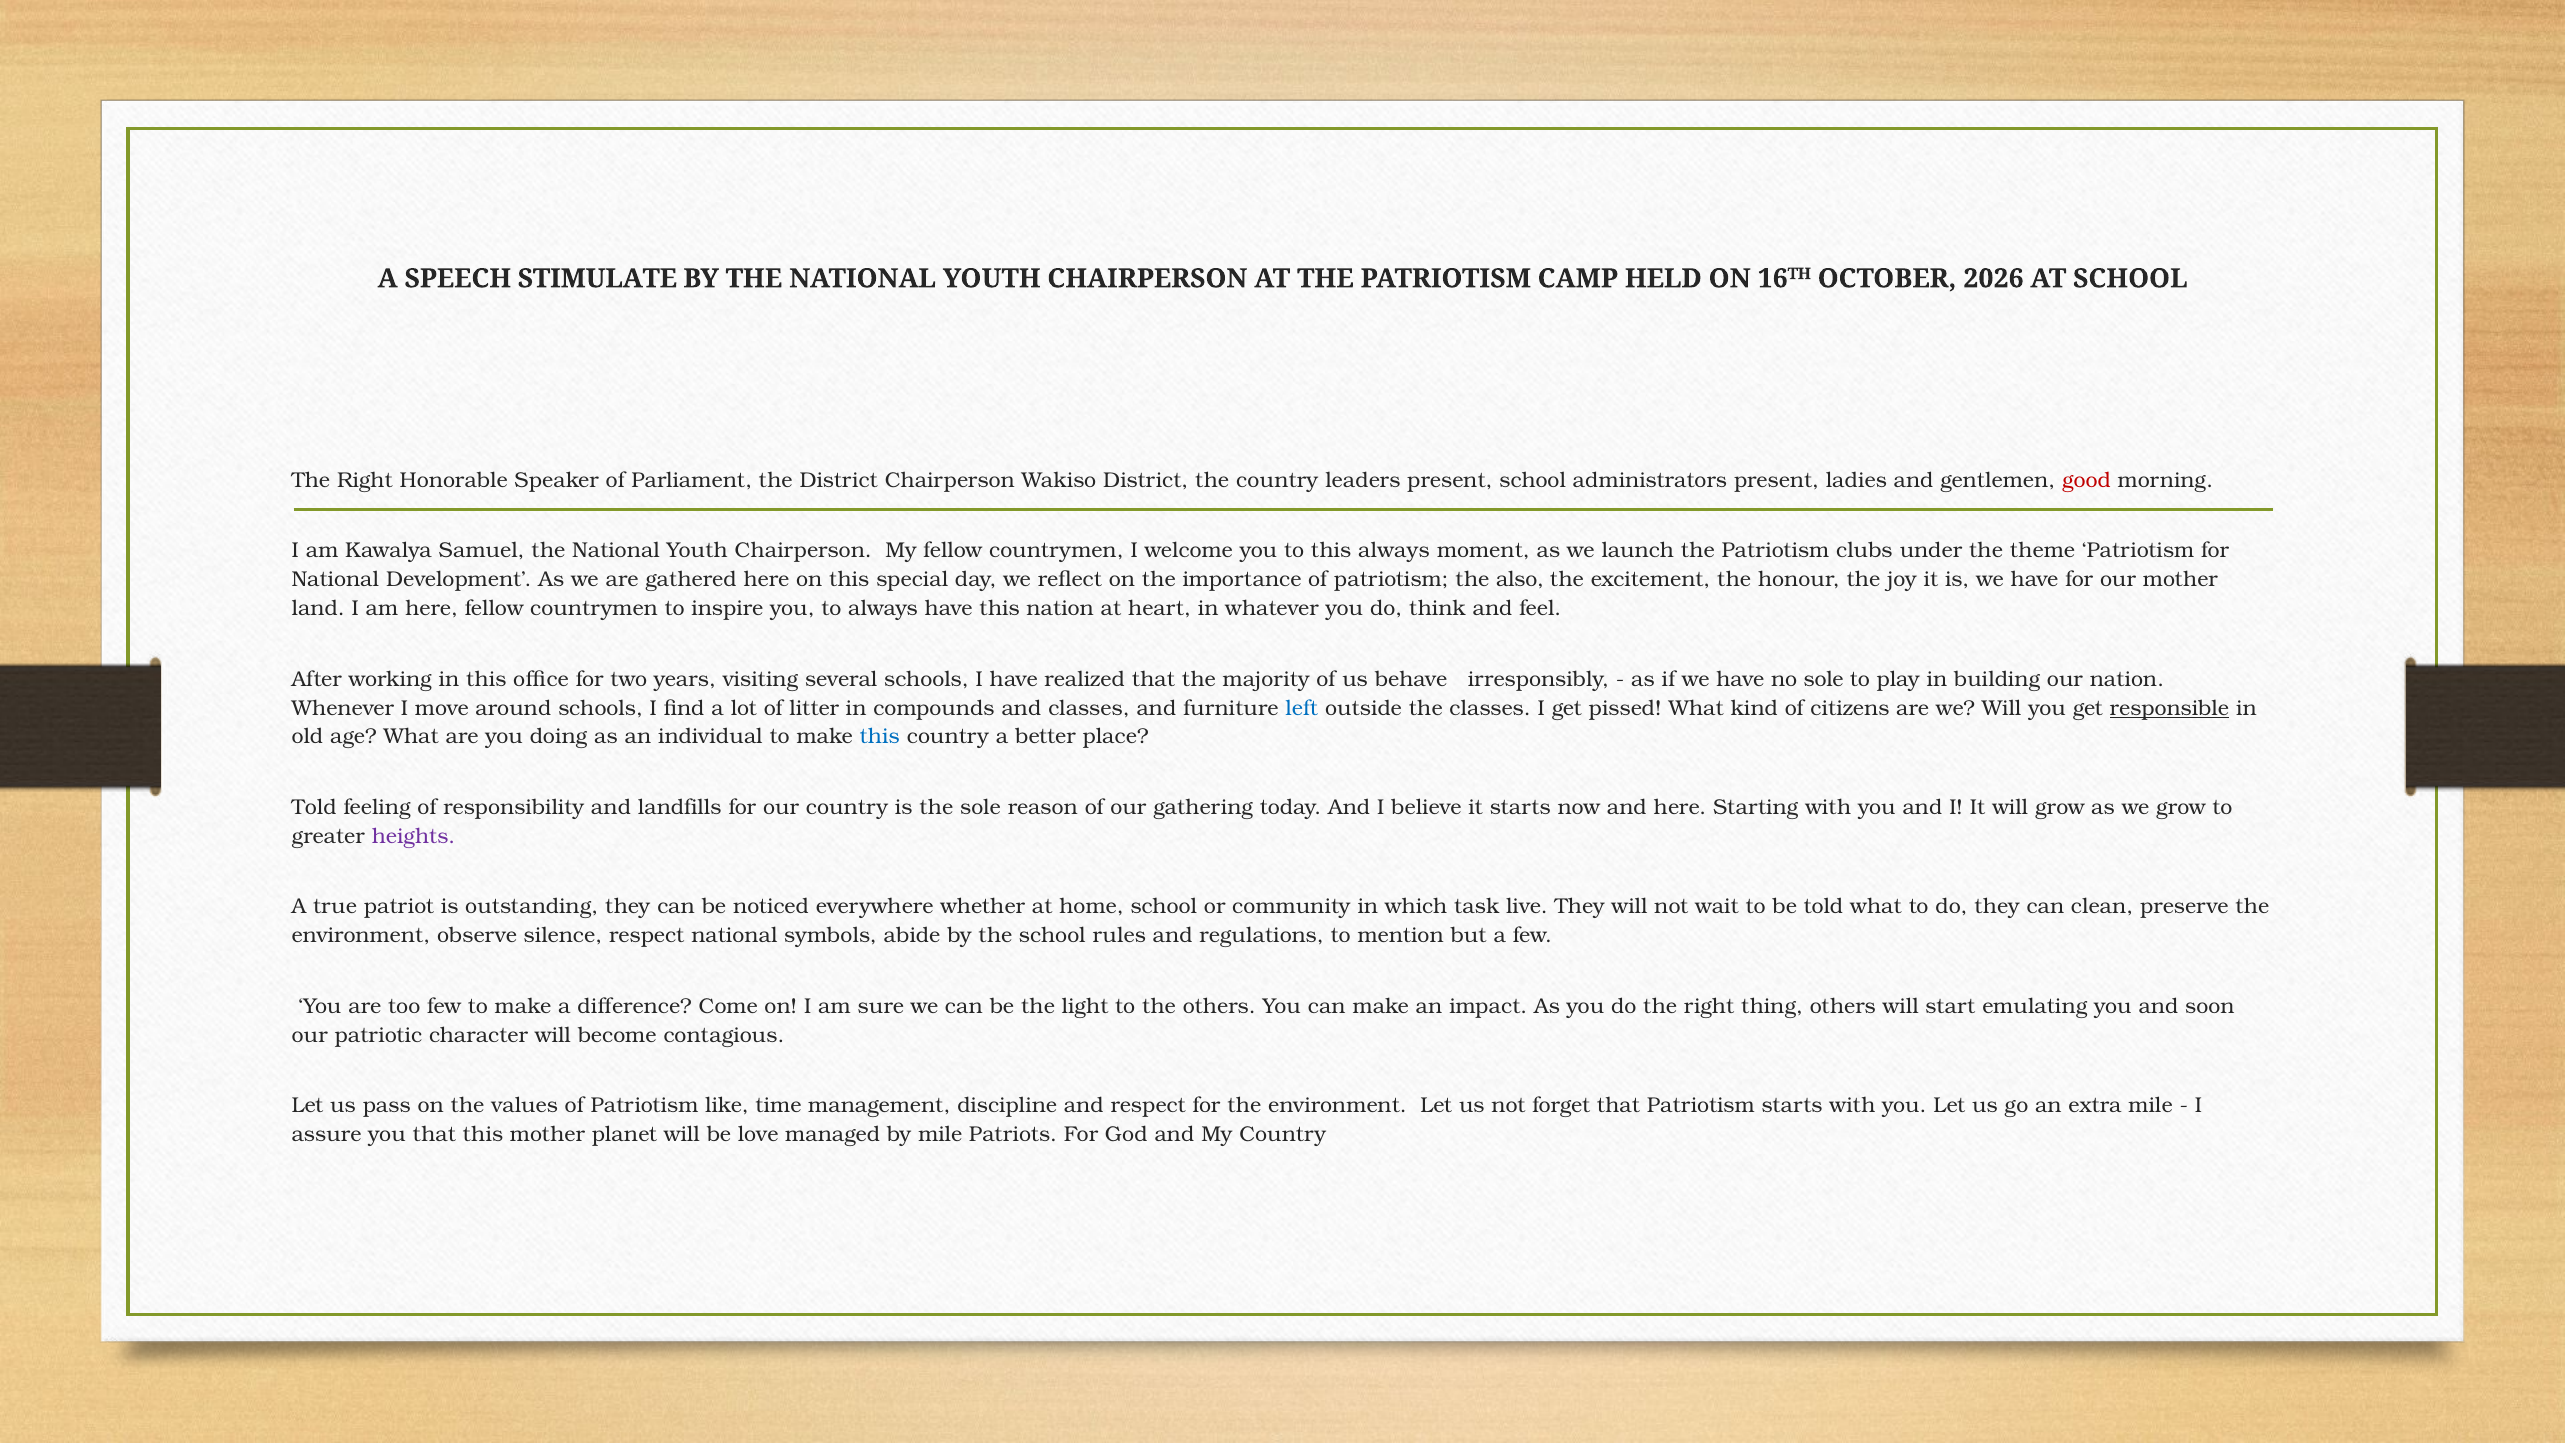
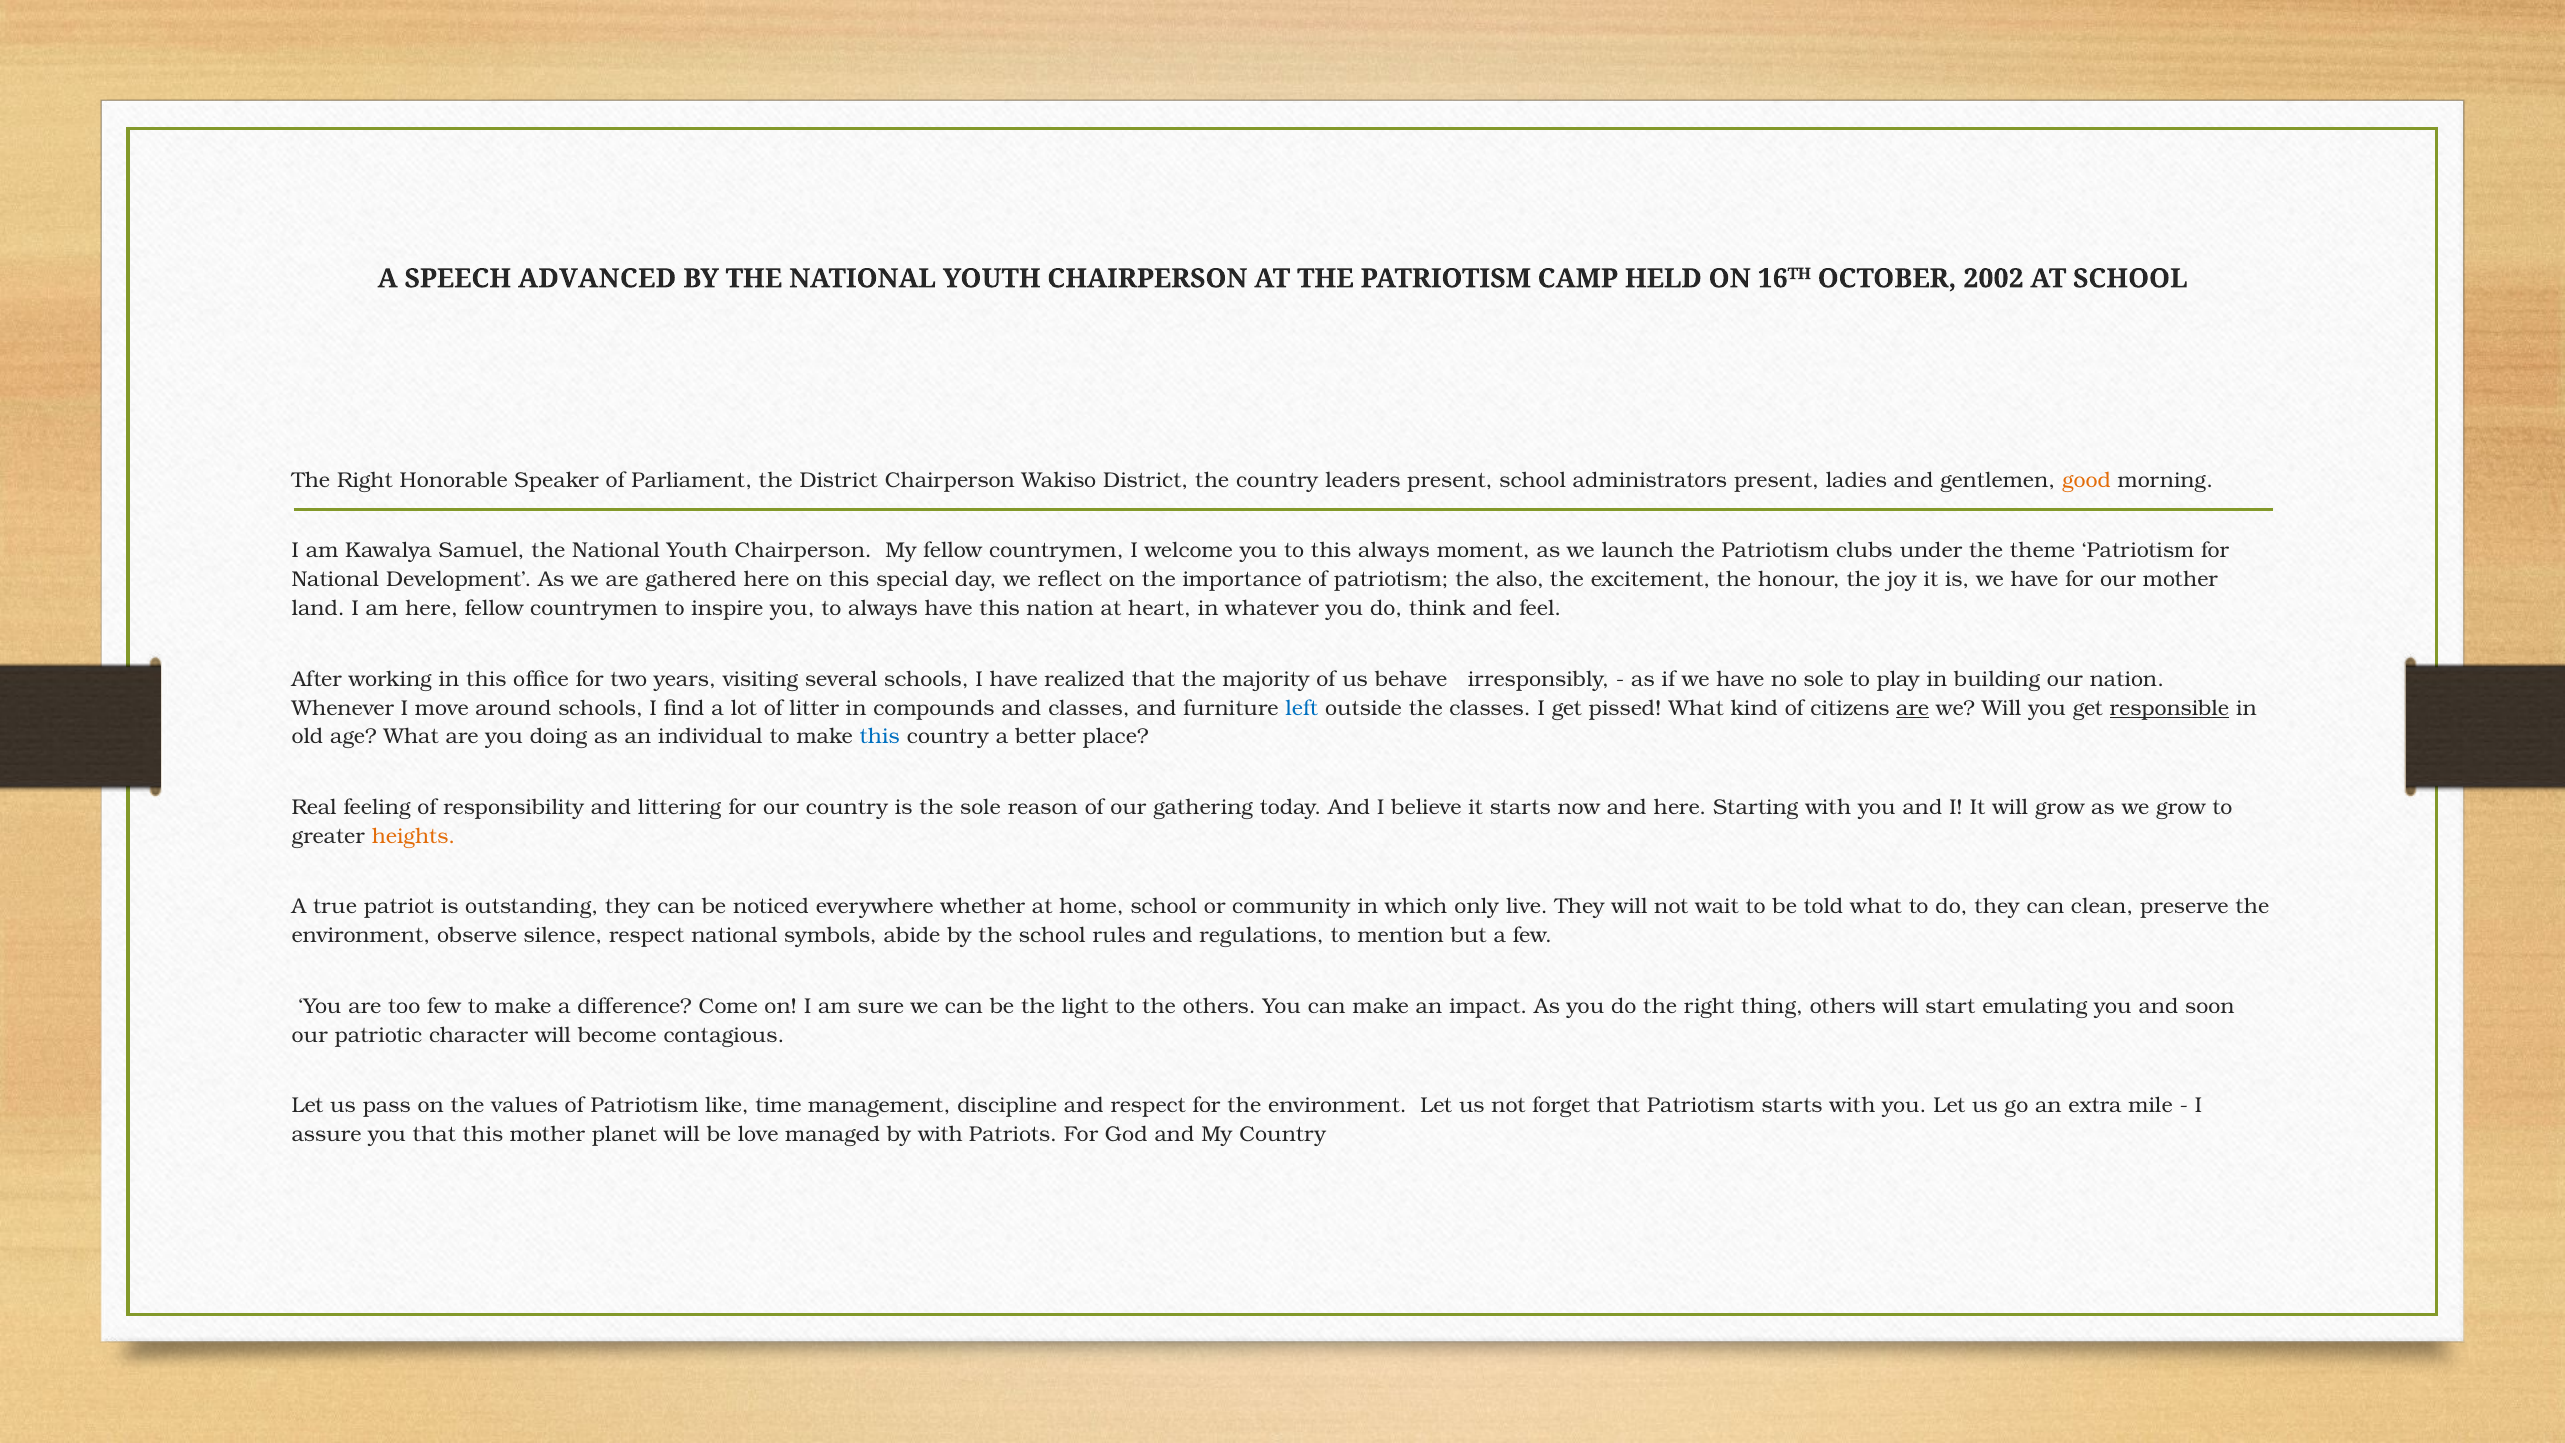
STIMULATE: STIMULATE -> ADVANCED
2026: 2026 -> 2002
good colour: red -> orange
are at (1913, 708) underline: none -> present
Told at (314, 807): Told -> Real
landfills: landfills -> littering
heights colour: purple -> orange
task: task -> only
by mile: mile -> with
